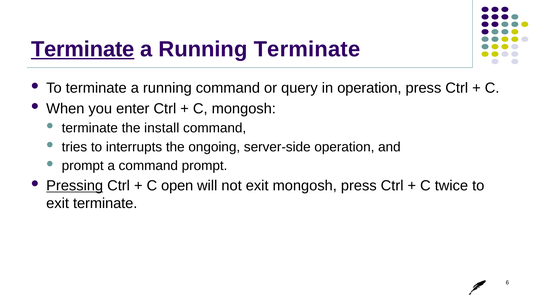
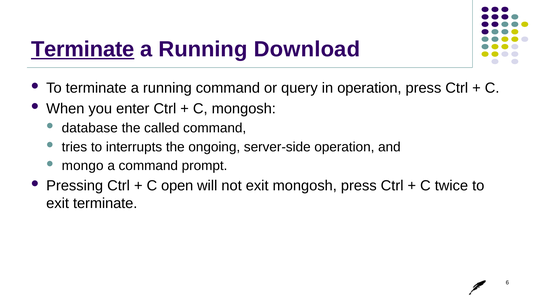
Running Terminate: Terminate -> Download
terminate at (90, 128): terminate -> database
install: install -> called
prompt at (83, 166): prompt -> mongo
Pressing underline: present -> none
